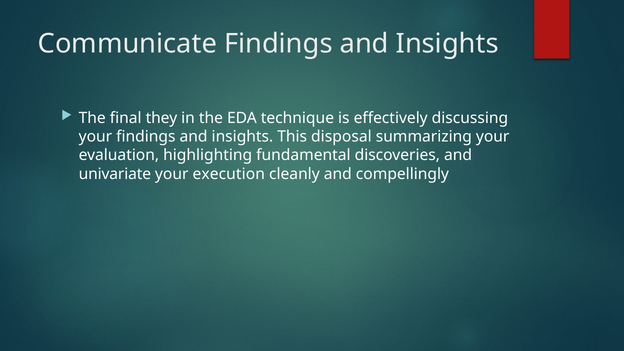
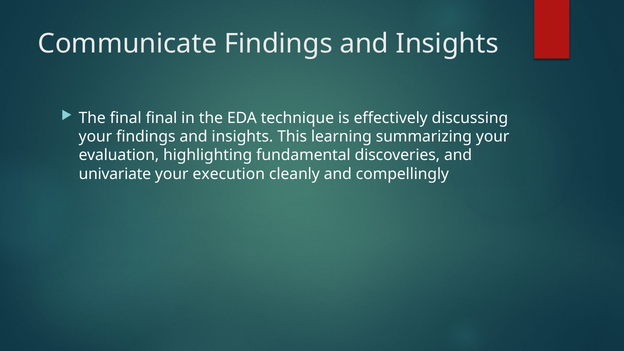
final they: they -> final
disposal: disposal -> learning
